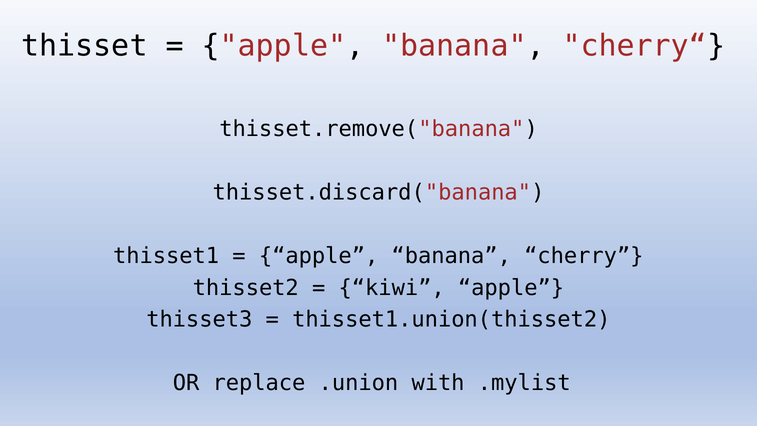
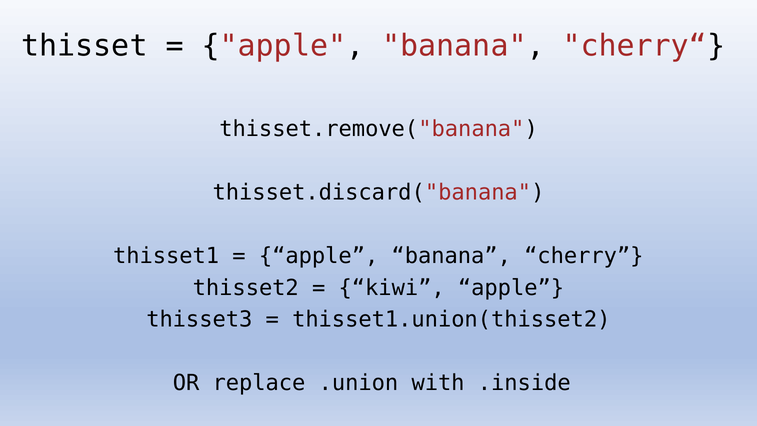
.mylist: .mylist -> .inside
